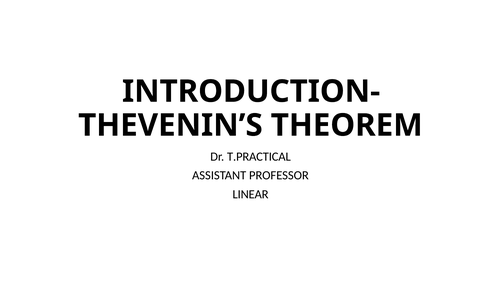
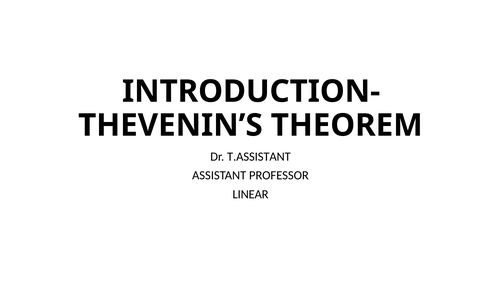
T.PRACTICAL: T.PRACTICAL -> T.ASSISTANT
